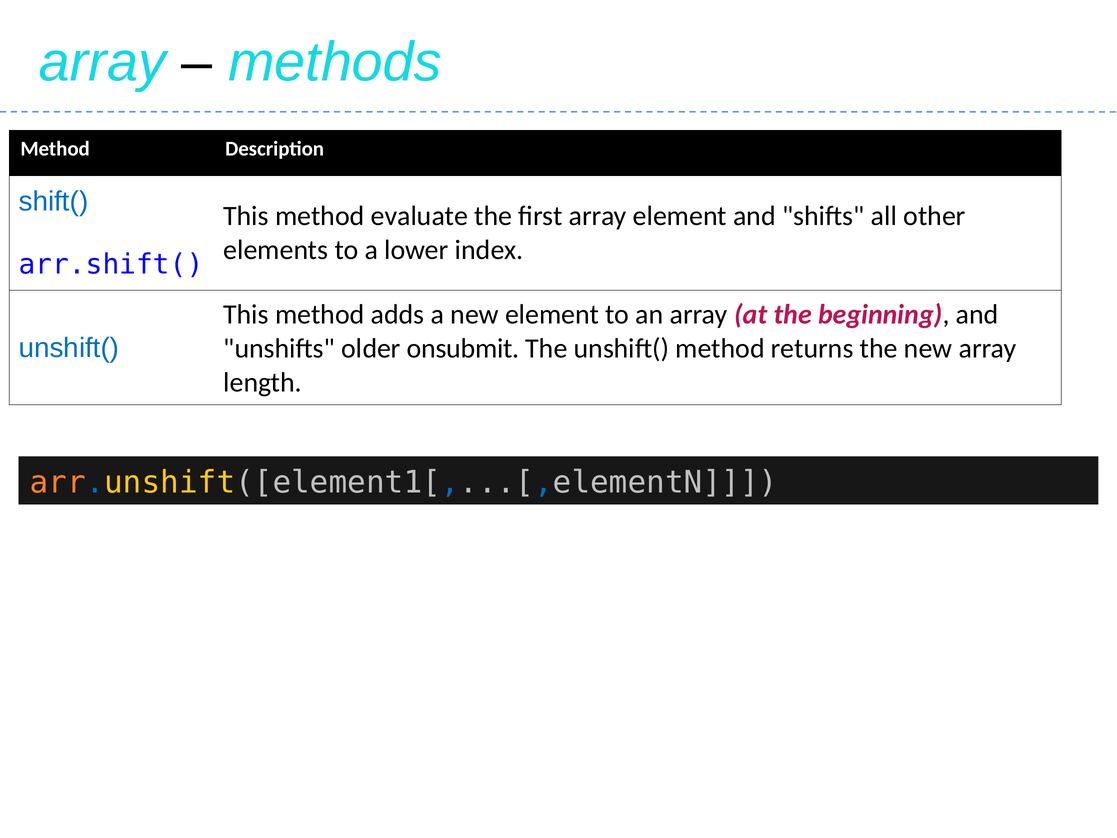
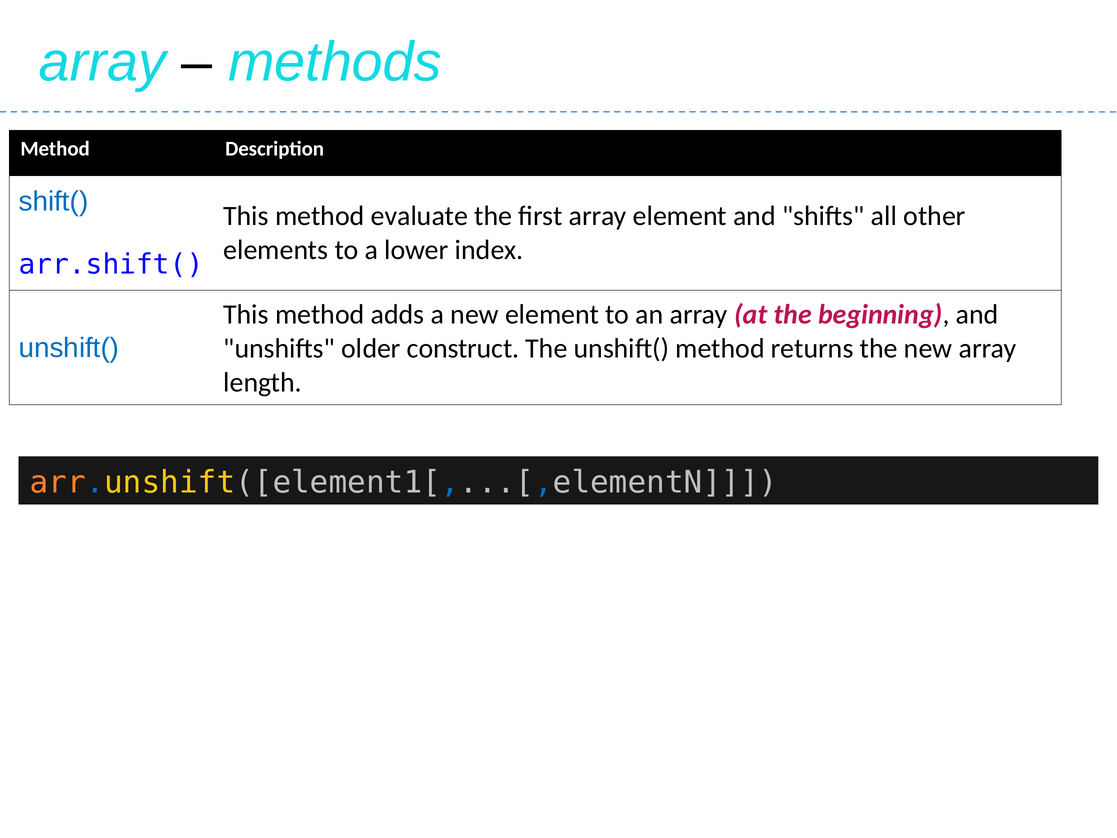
onsubmit: onsubmit -> construct
